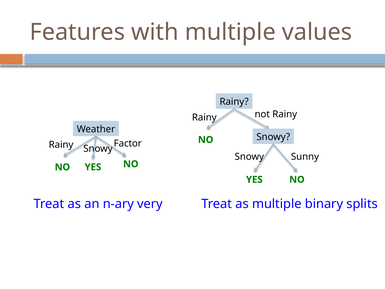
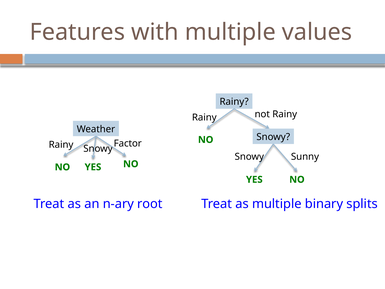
very: very -> root
